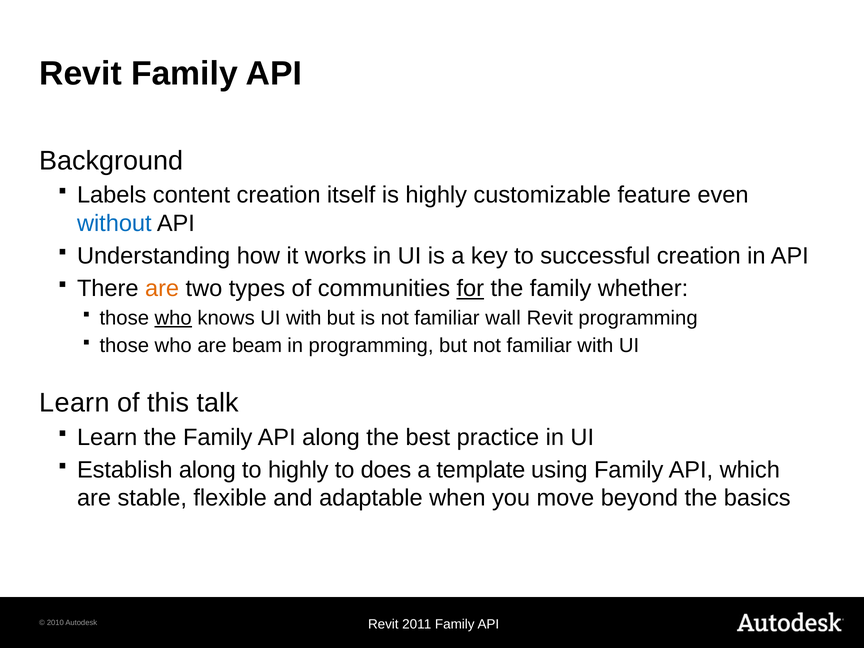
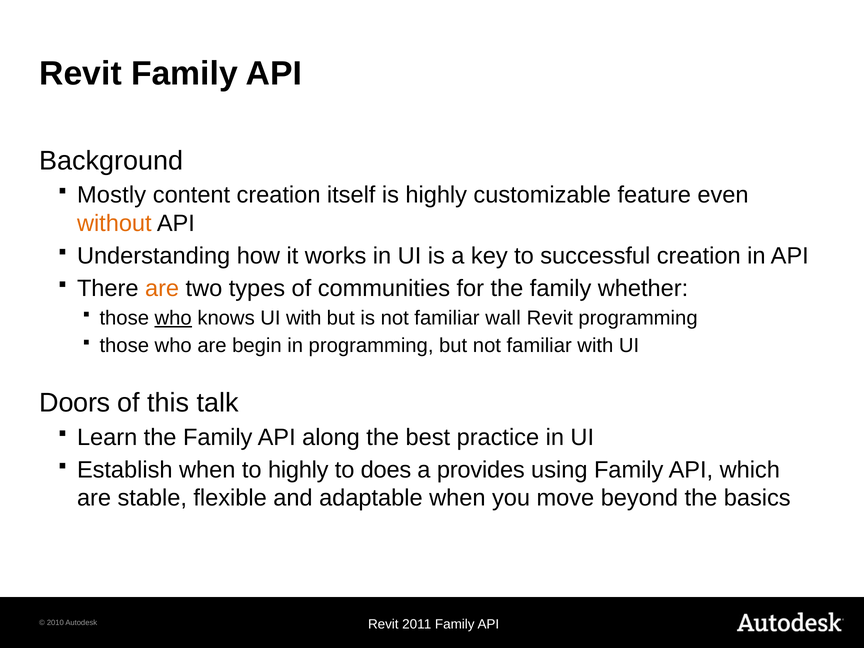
Labels: Labels -> Mostly
without colour: blue -> orange
for underline: present -> none
beam: beam -> begin
Learn at (75, 403): Learn -> Doors
Establish along: along -> when
template: template -> provides
